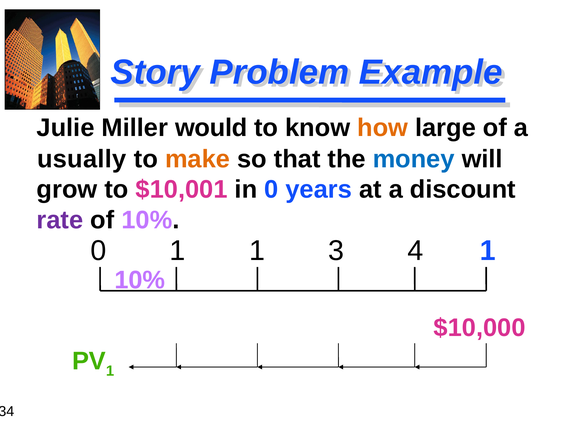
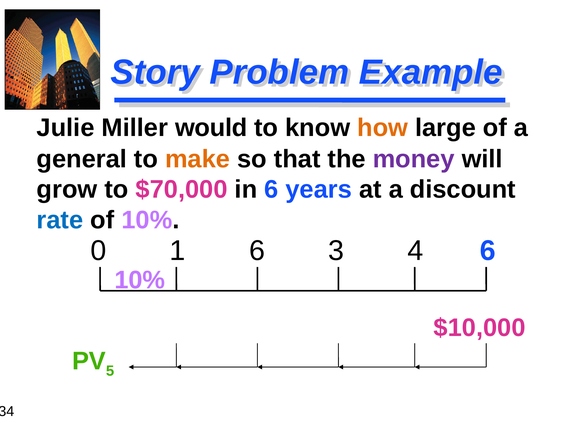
usually: usually -> general
money colour: blue -> purple
$10,001: $10,001 -> $70,000
in 0: 0 -> 6
rate colour: purple -> blue
1 1: 1 -> 6
4 1: 1 -> 6
1 at (110, 371): 1 -> 5
